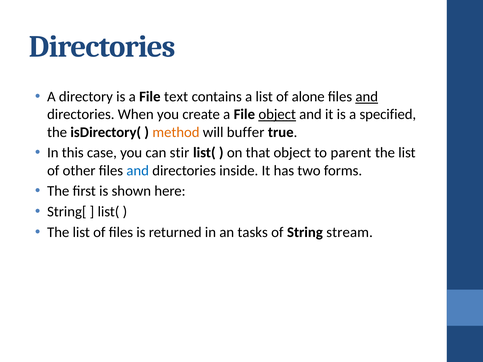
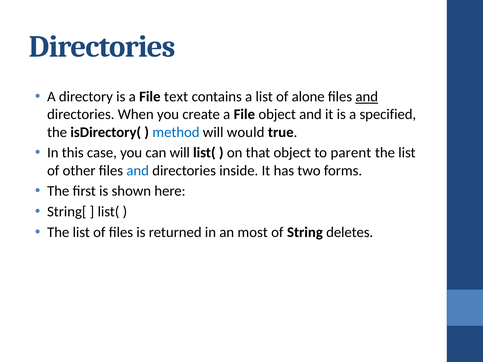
object at (277, 115) underline: present -> none
method colour: orange -> blue
buffer: buffer -> would
can stir: stir -> will
tasks: tasks -> most
stream: stream -> deletes
